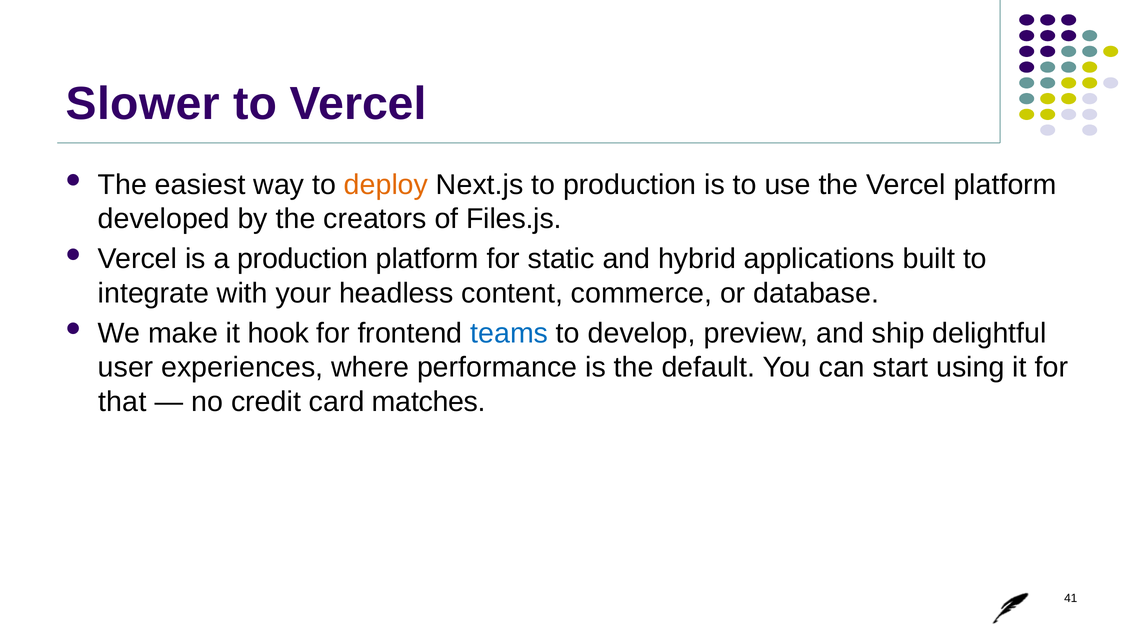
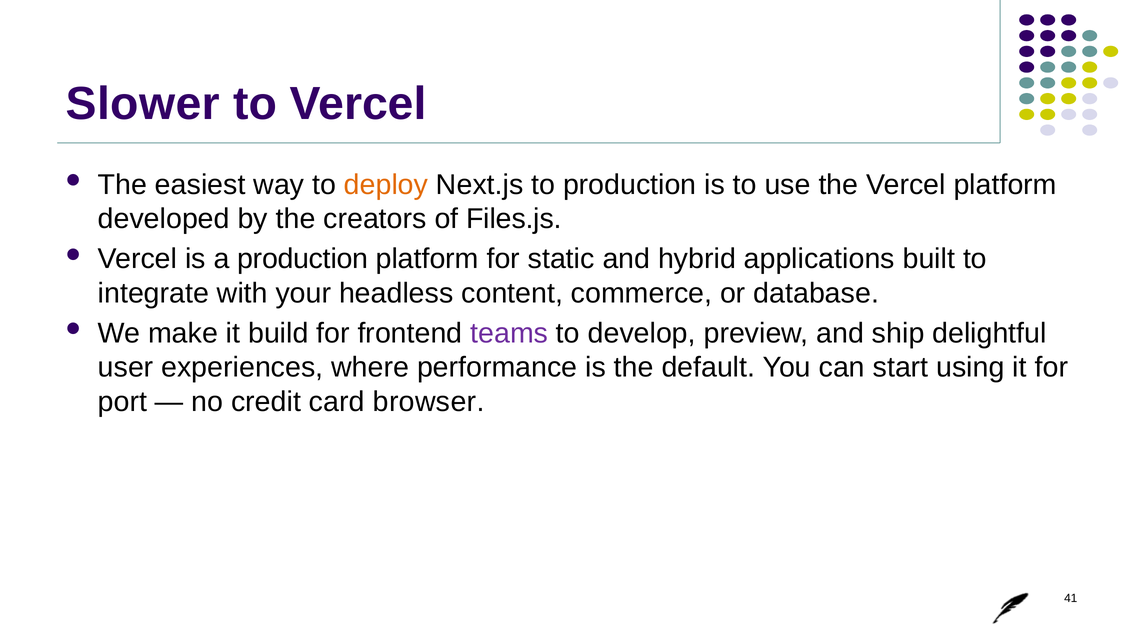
hook: hook -> build
teams colour: blue -> purple
that: that -> port
matches: matches -> browser
